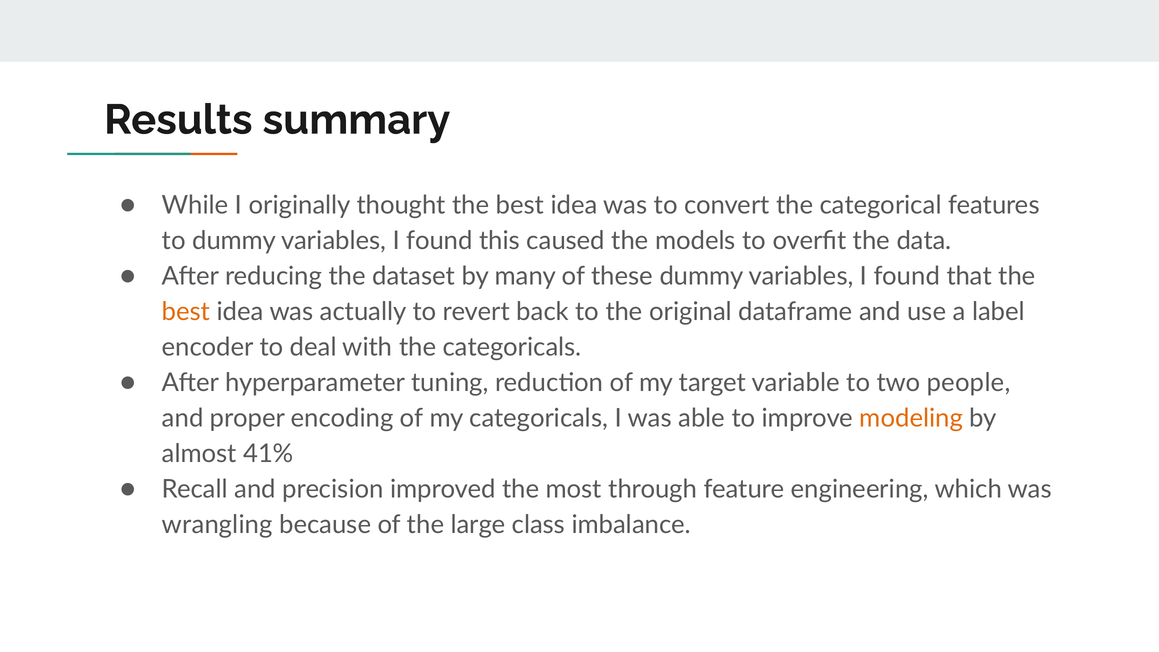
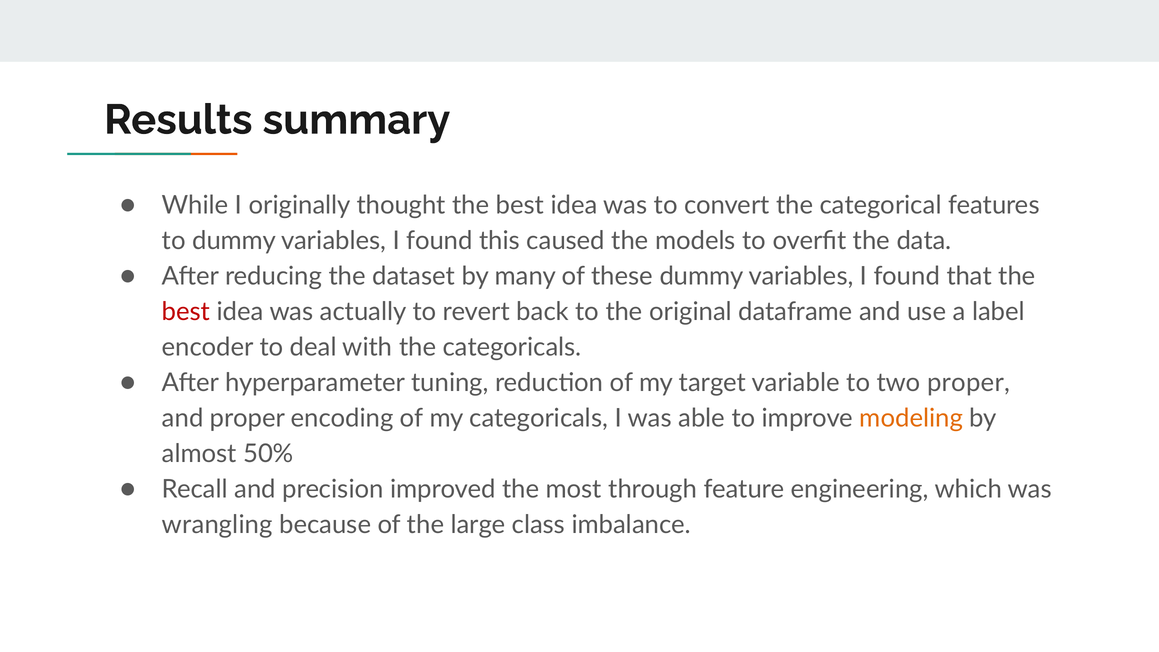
best at (186, 312) colour: orange -> red
two people: people -> proper
41%: 41% -> 50%
